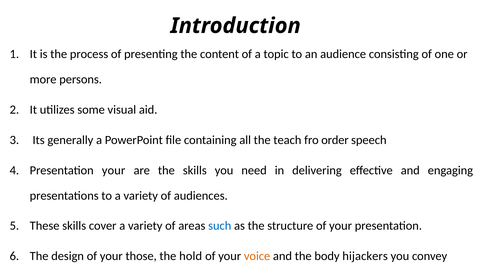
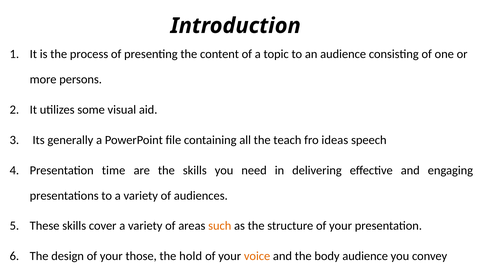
order: order -> ideas
Presentation your: your -> time
such colour: blue -> orange
body hijackers: hijackers -> audience
